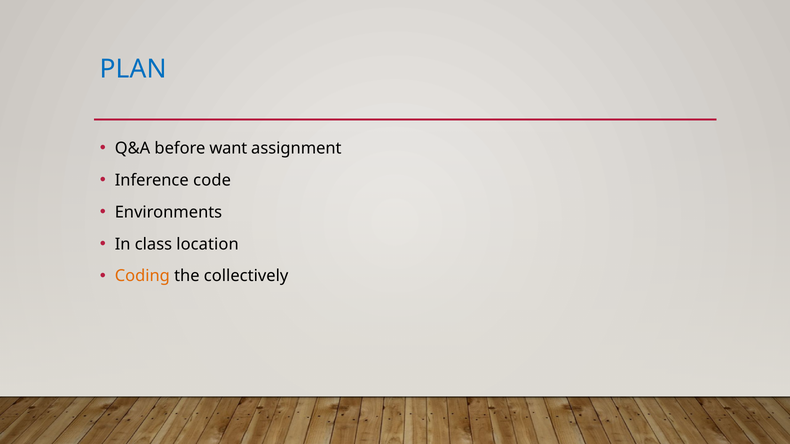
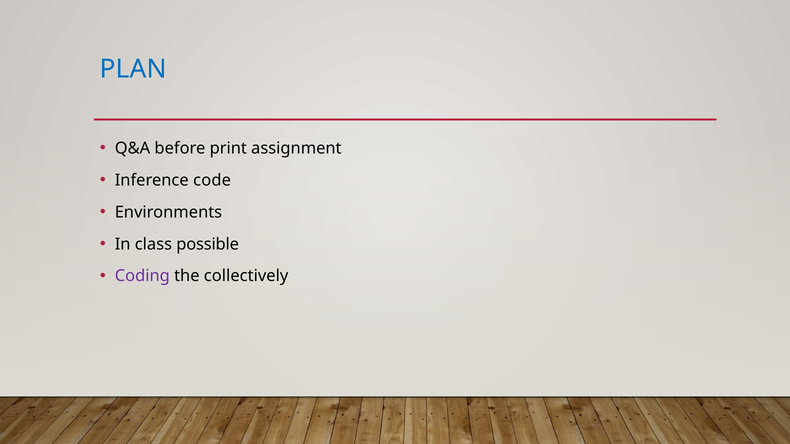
want: want -> print
location: location -> possible
Coding colour: orange -> purple
